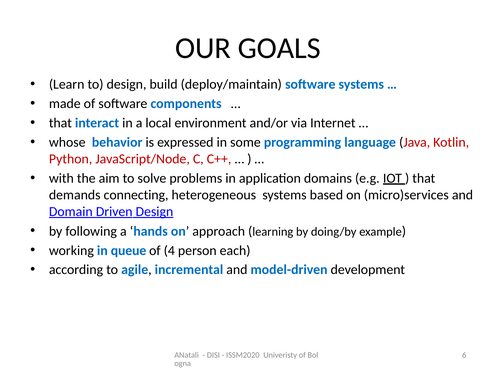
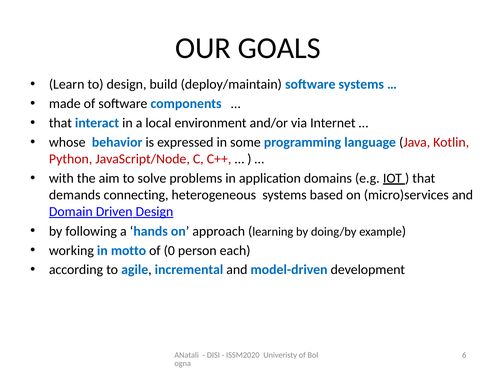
queue: queue -> motto
4: 4 -> 0
